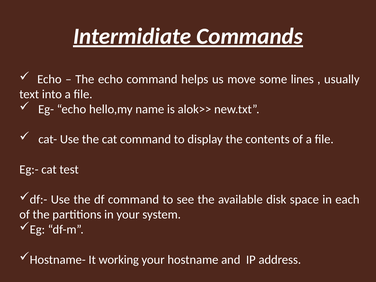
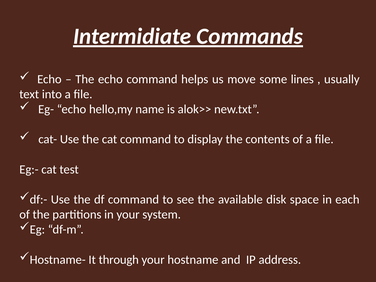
working: working -> through
